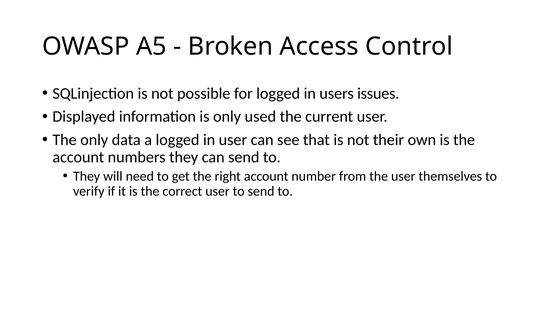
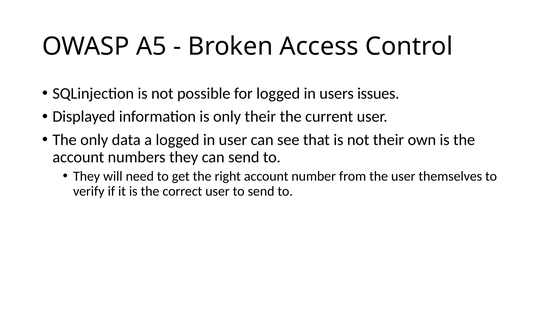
only used: used -> their
